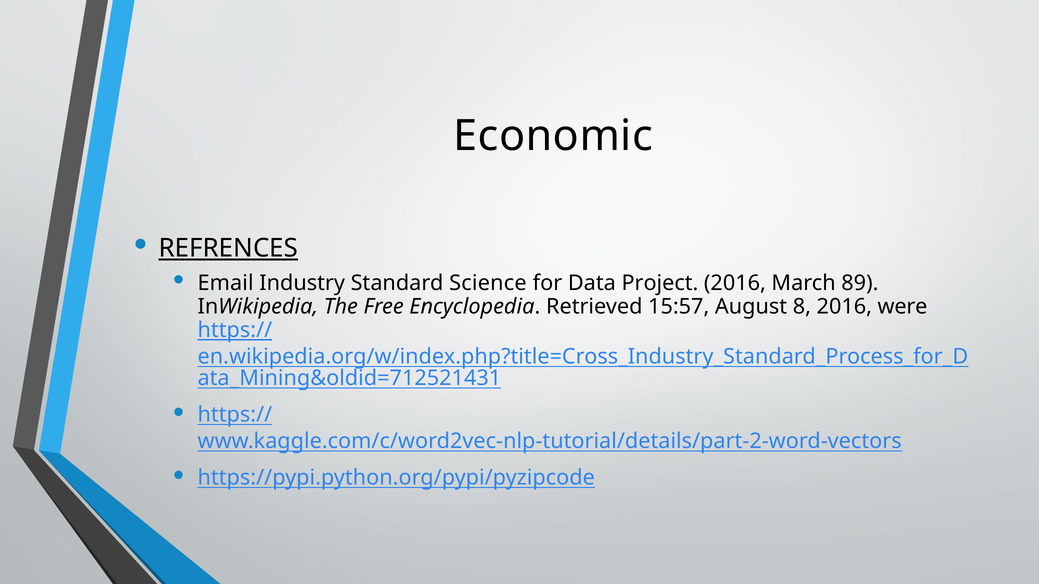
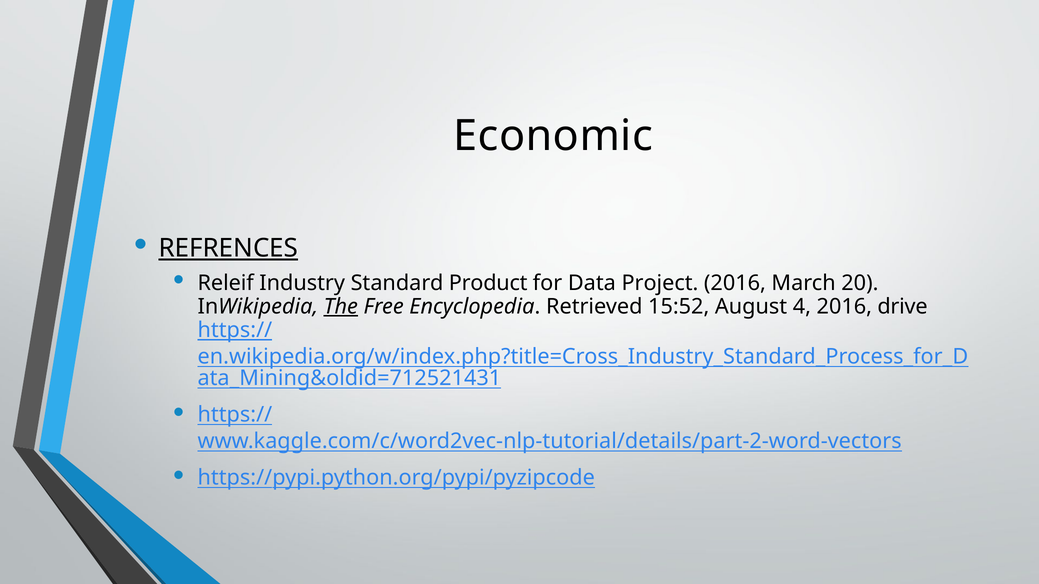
Email: Email -> Releif
Science: Science -> Product
89: 89 -> 20
The underline: none -> present
15:57: 15:57 -> 15:52
8: 8 -> 4
were: were -> drive
